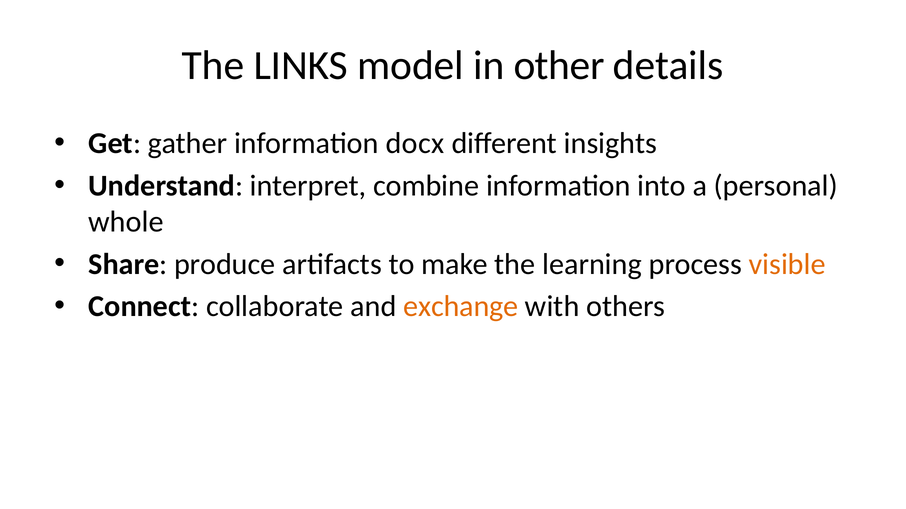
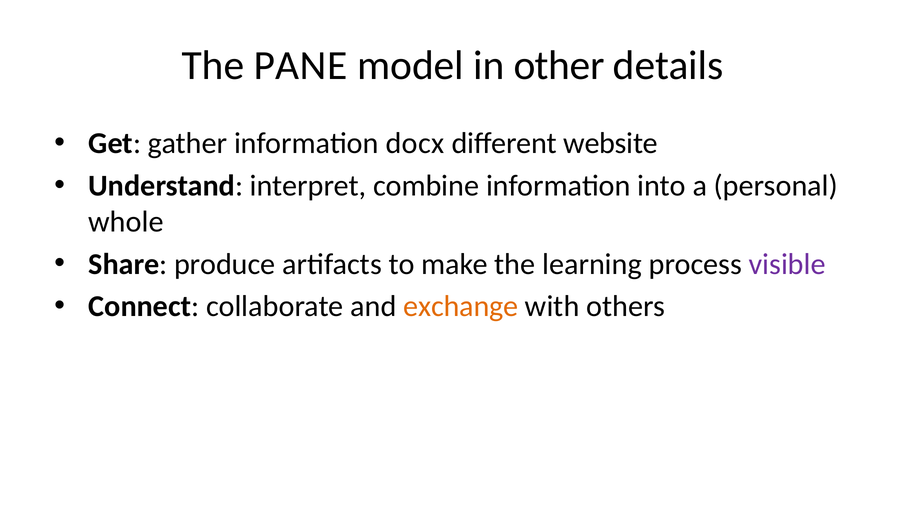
LINKS: LINKS -> PANE
insights: insights -> website
visible colour: orange -> purple
